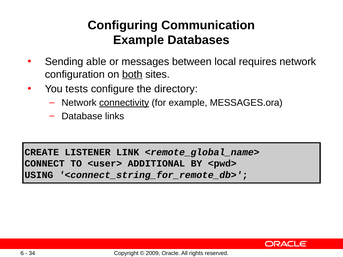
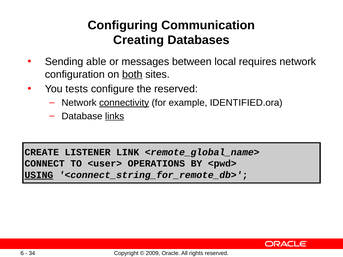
Example at (139, 40): Example -> Creating
the directory: directory -> reserved
MESSAGES.ora: MESSAGES.ora -> IDENTIFIED.ora
links underline: none -> present
ADDITIONAL: ADDITIONAL -> OPERATIONS
USING underline: none -> present
